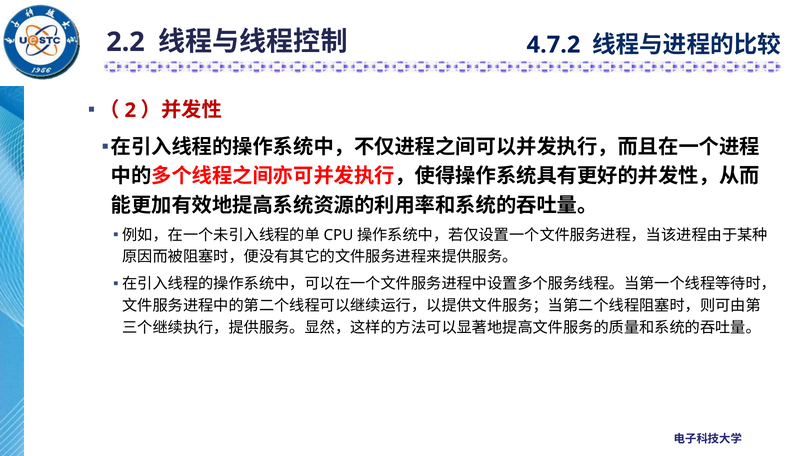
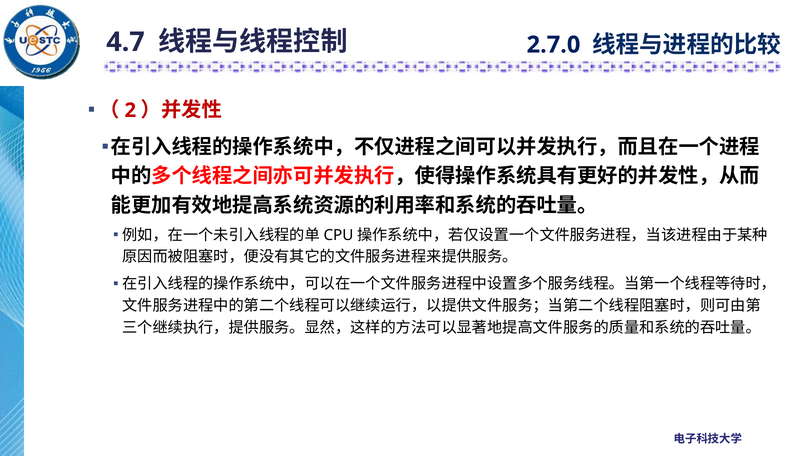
2.2: 2.2 -> 4.7
4.7.2: 4.7.2 -> 2.7.0
